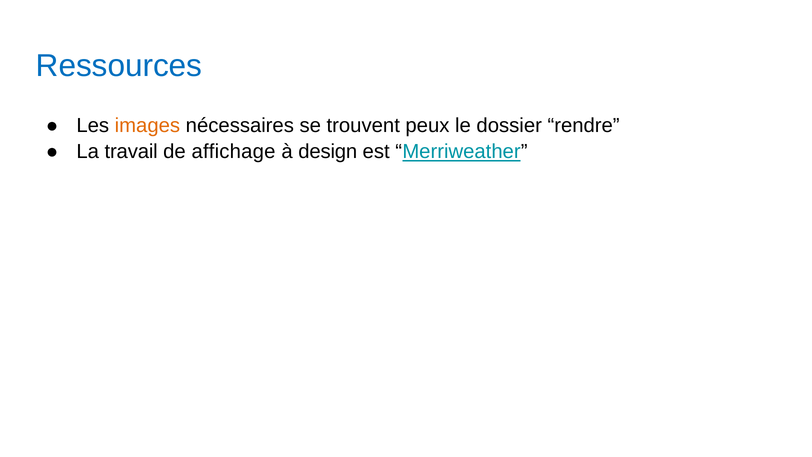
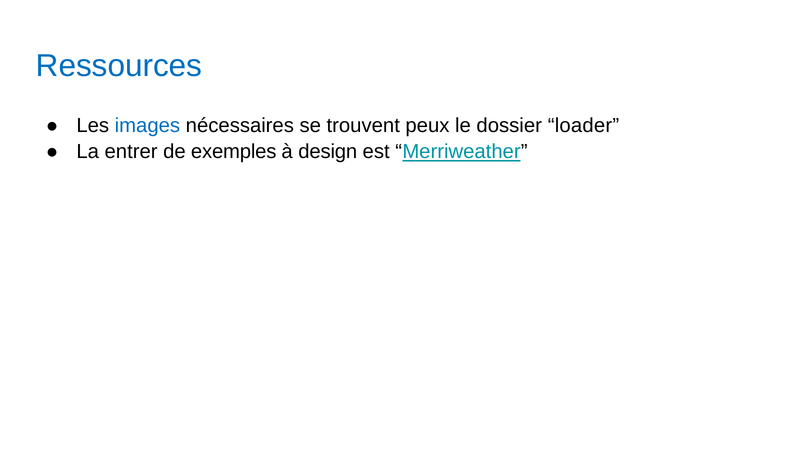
images colour: orange -> blue
rendre: rendre -> loader
travail: travail -> entrer
affichage: affichage -> exemples
